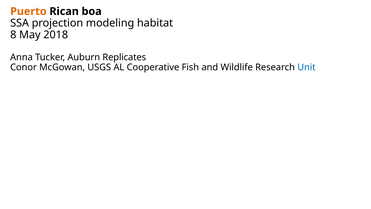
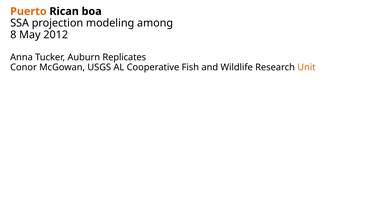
habitat: habitat -> among
2018: 2018 -> 2012
Unit colour: blue -> orange
